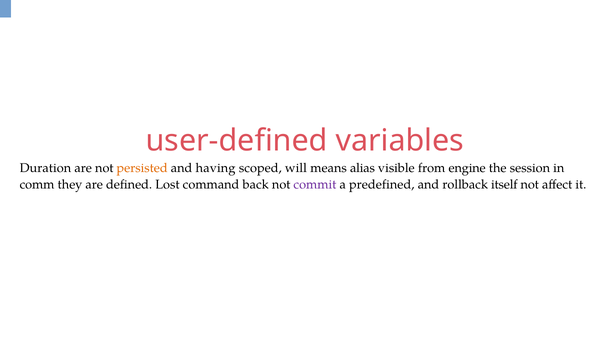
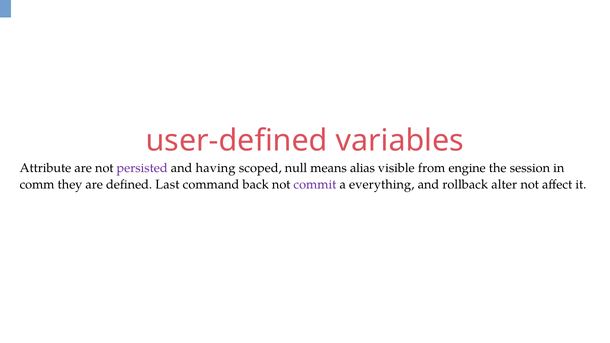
Duration: Duration -> Attribute
persisted colour: orange -> purple
will: will -> null
Lost: Lost -> Last
predefined: predefined -> everything
itself: itself -> alter
